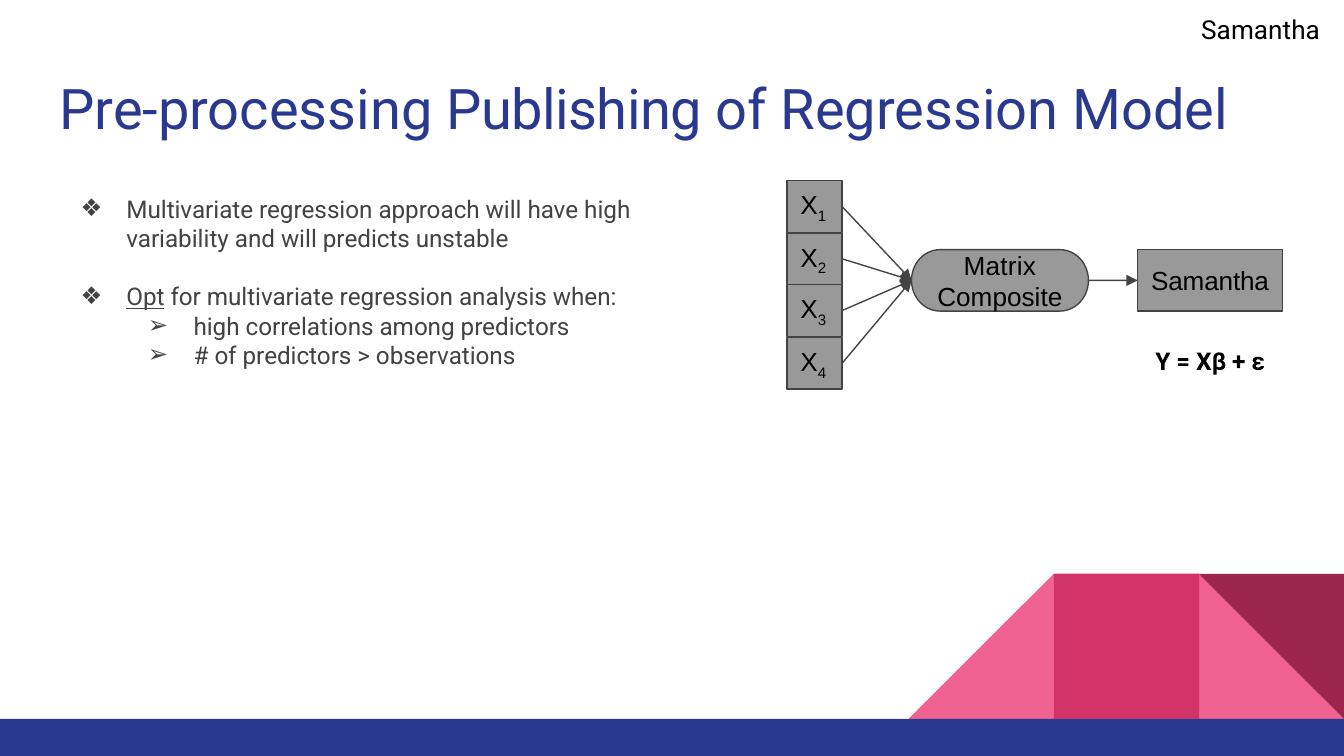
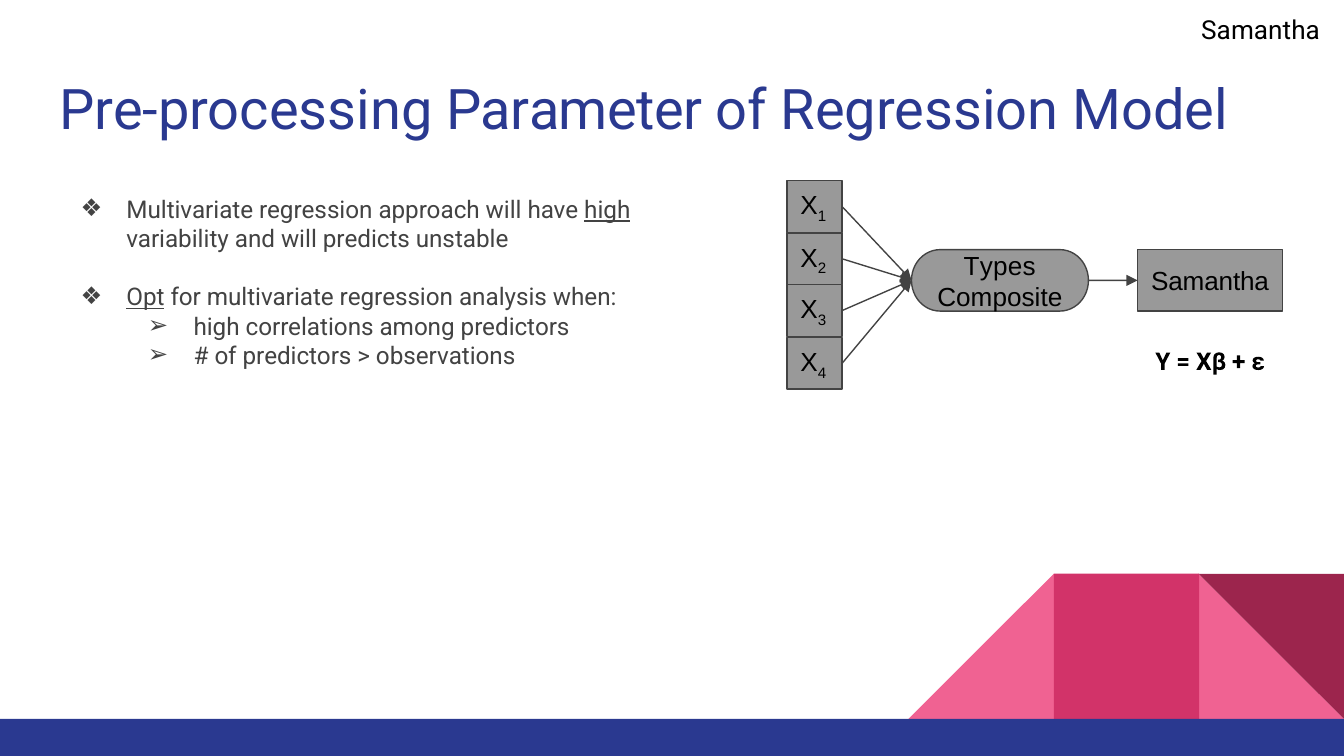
Publishing: Publishing -> Parameter
high at (607, 210) underline: none -> present
Matrix: Matrix -> Types
